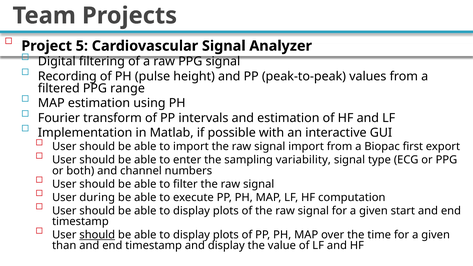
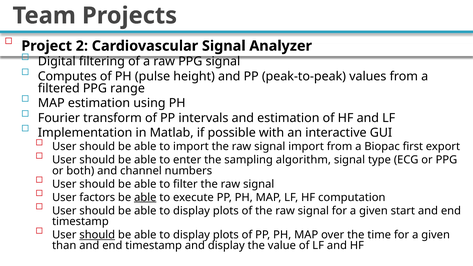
5: 5 -> 2
Recording: Recording -> Computes
variability: variability -> algorithm
during: during -> factors
able at (145, 197) underline: none -> present
